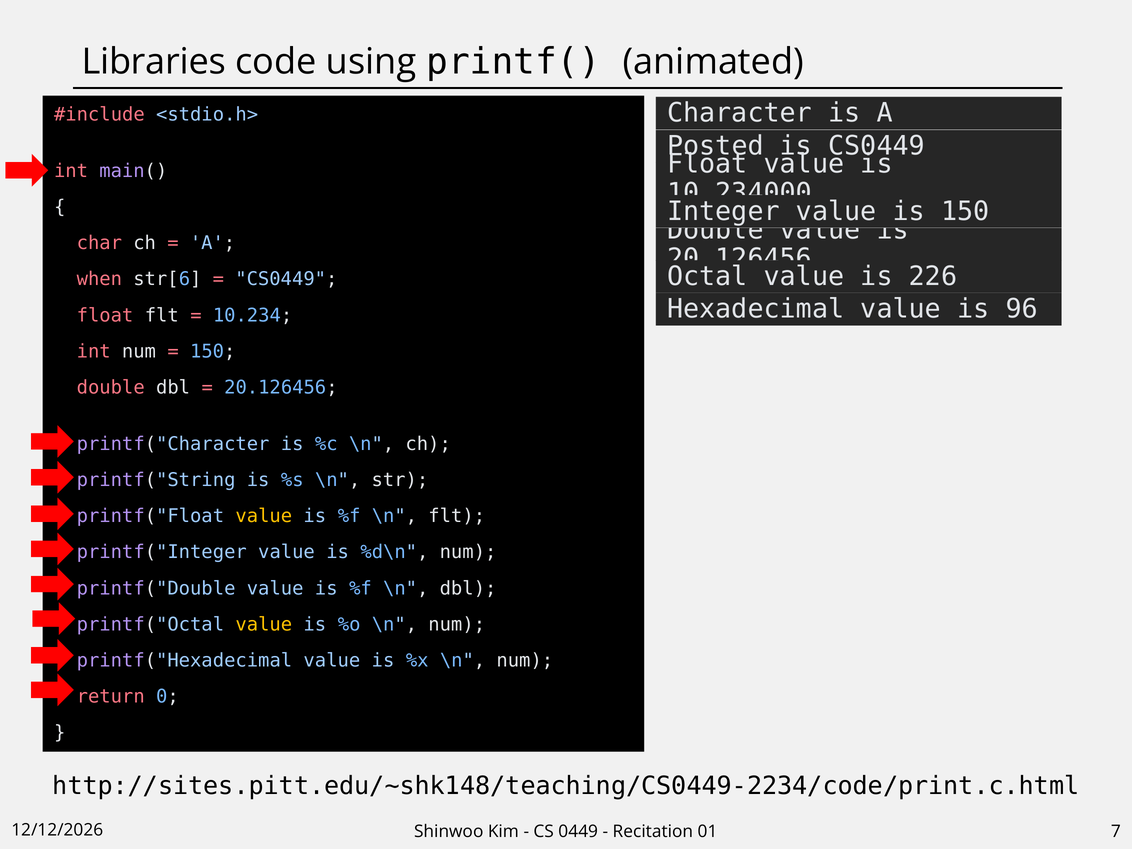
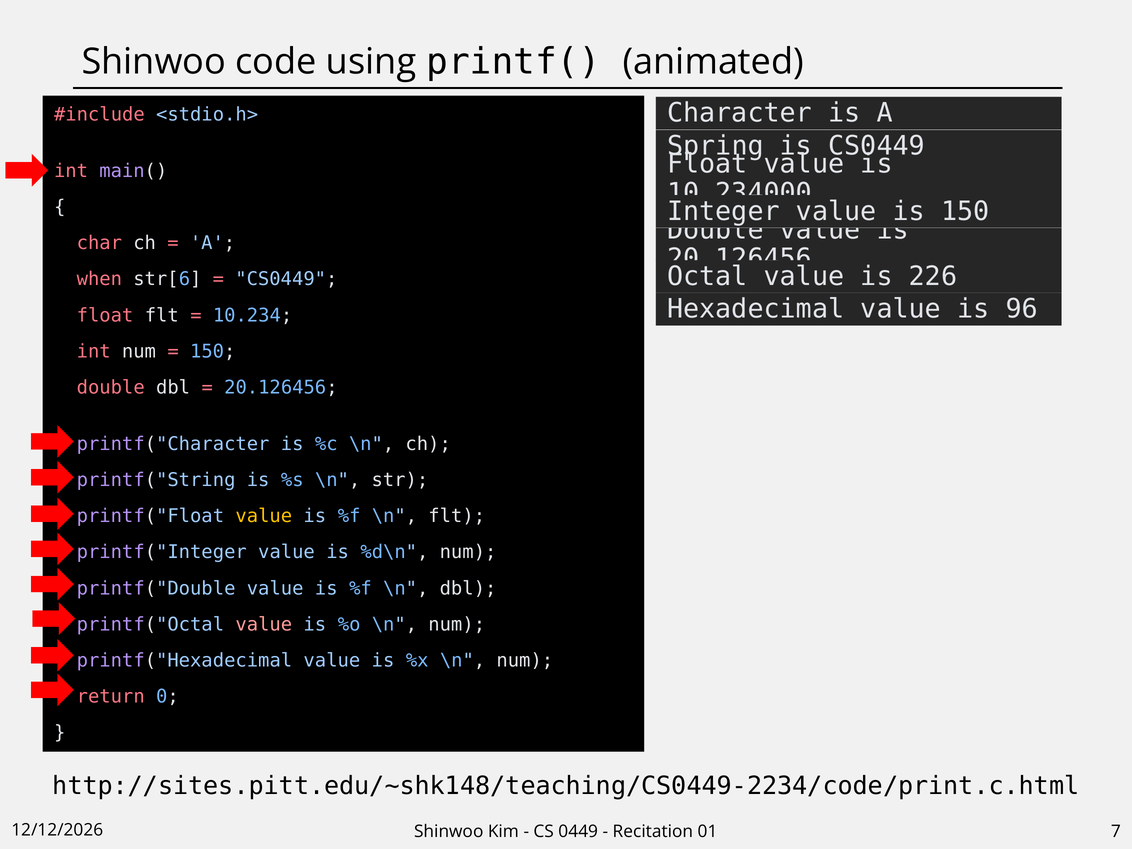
Libraries at (154, 62): Libraries -> Shinwoo
Posted: Posted -> Spring
value at (264, 624) colour: yellow -> pink
